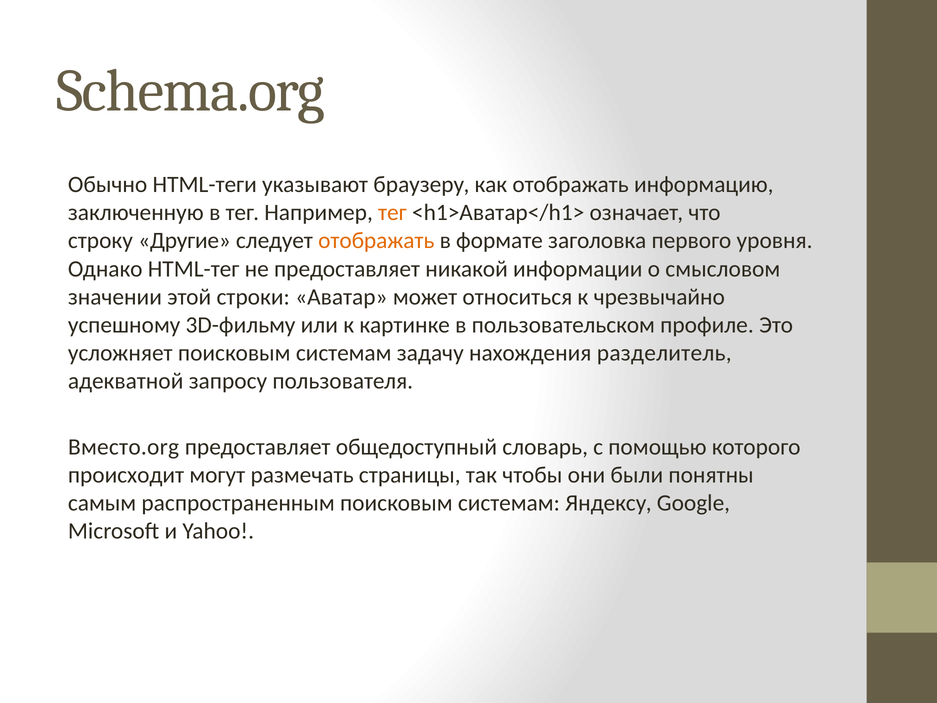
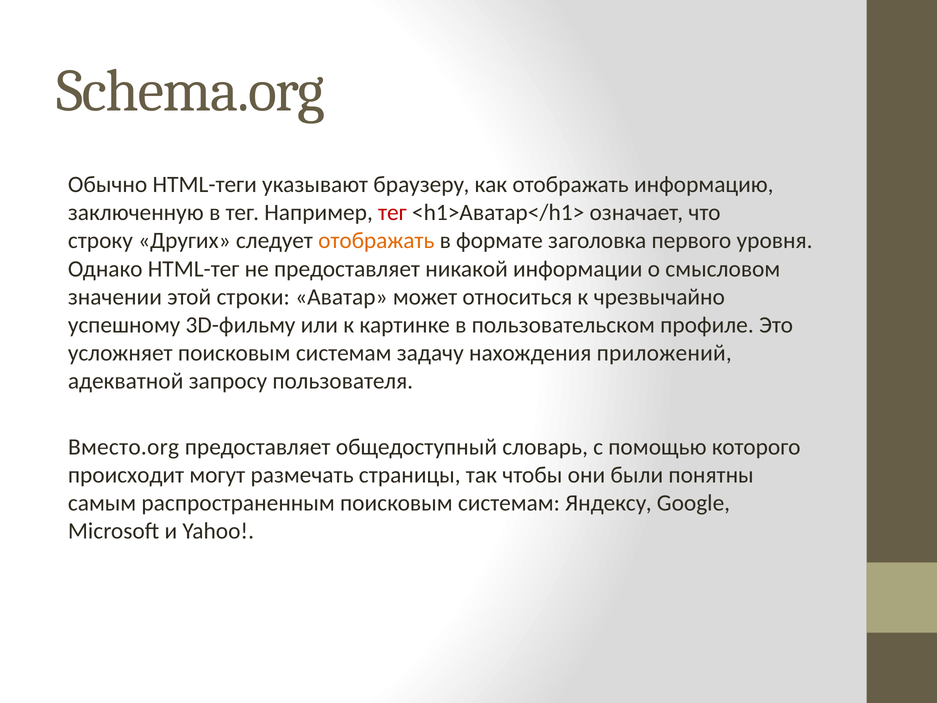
тег at (392, 212) colour: orange -> red
Другие: Другие -> Других
разделитель: разделитель -> приложений
